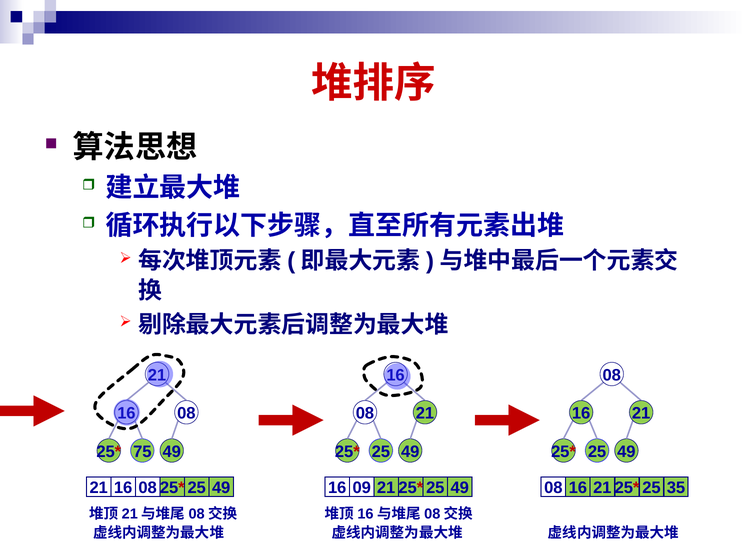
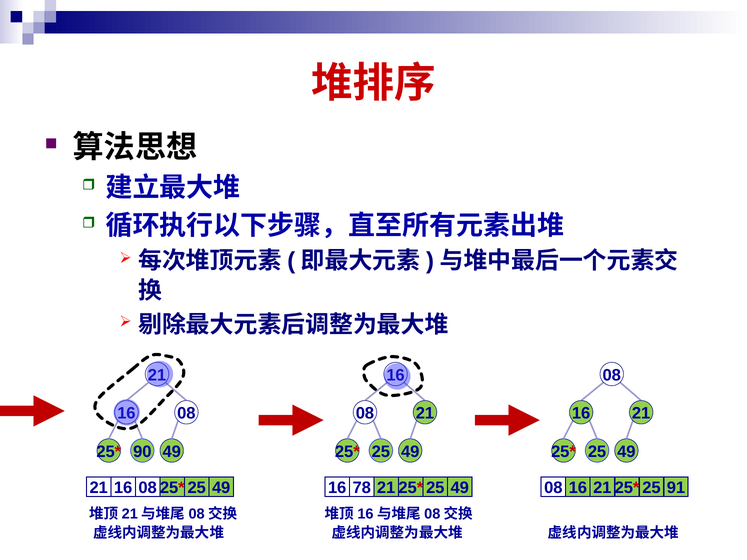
75: 75 -> 90
09: 09 -> 78
35: 35 -> 91
